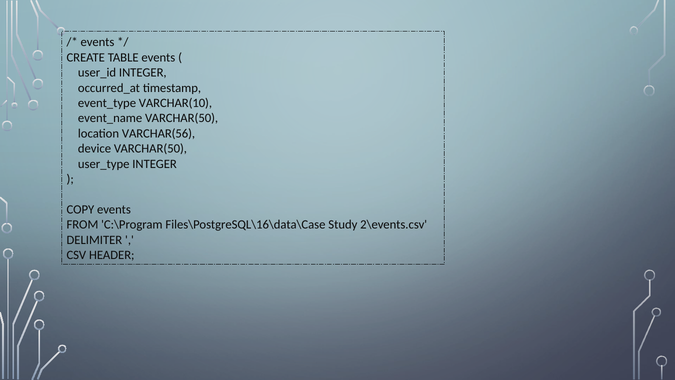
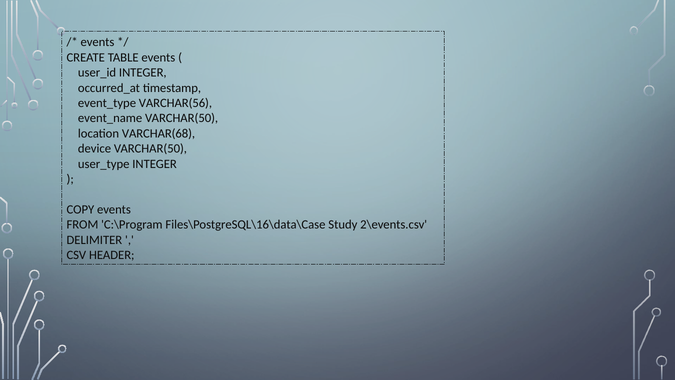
VARCHAR(10: VARCHAR(10 -> VARCHAR(56
VARCHAR(56: VARCHAR(56 -> VARCHAR(68
